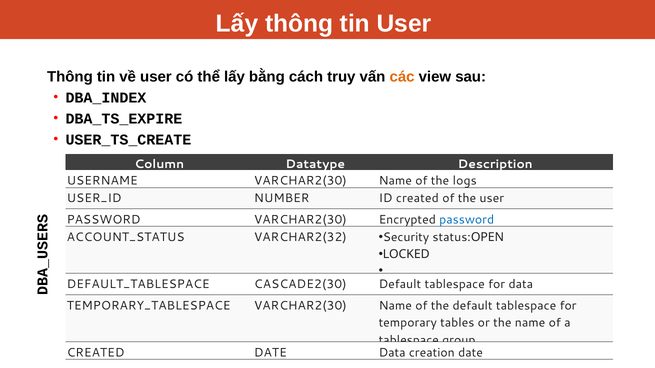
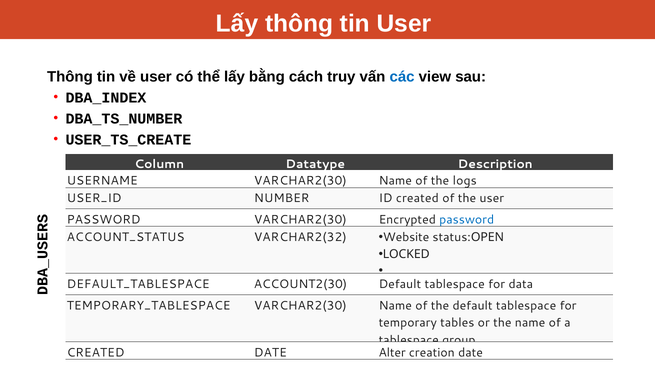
các colour: orange -> blue
DBA_TS_EXPIRE: DBA_TS_EXPIRE -> DBA_TS_NUMBER
Security: Security -> Website
CASCADE2(30: CASCADE2(30 -> ACCOUNT2(30
DATE Data: Data -> Alter
